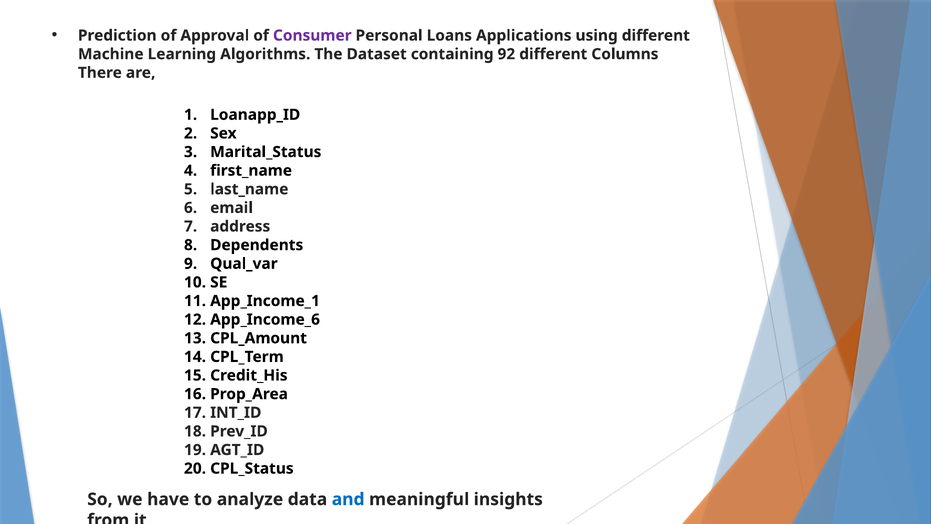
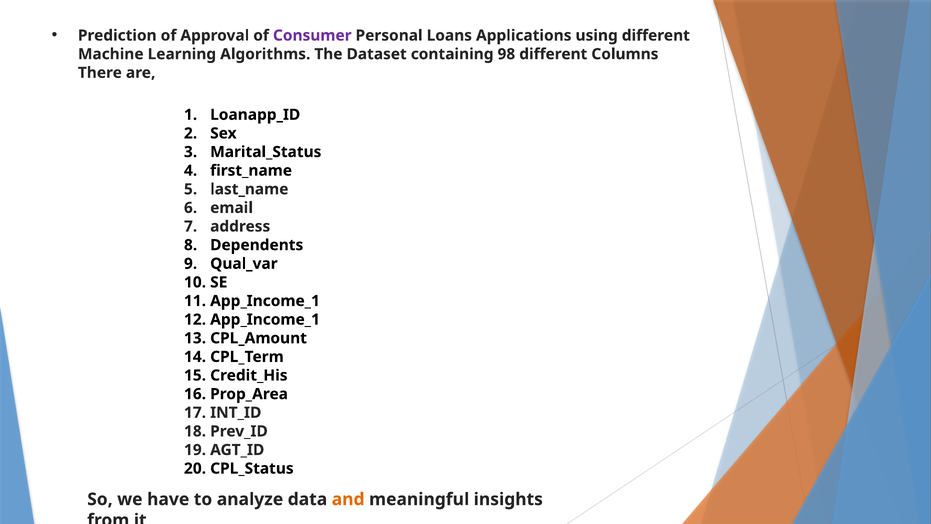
92: 92 -> 98
App_Income_6 at (265, 319): App_Income_6 -> App_Income_1
and colour: blue -> orange
